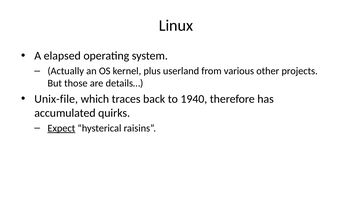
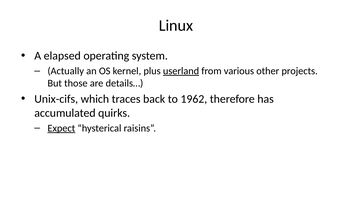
userland underline: none -> present
Unix-file: Unix-file -> Unix-cifs
1940: 1940 -> 1962
